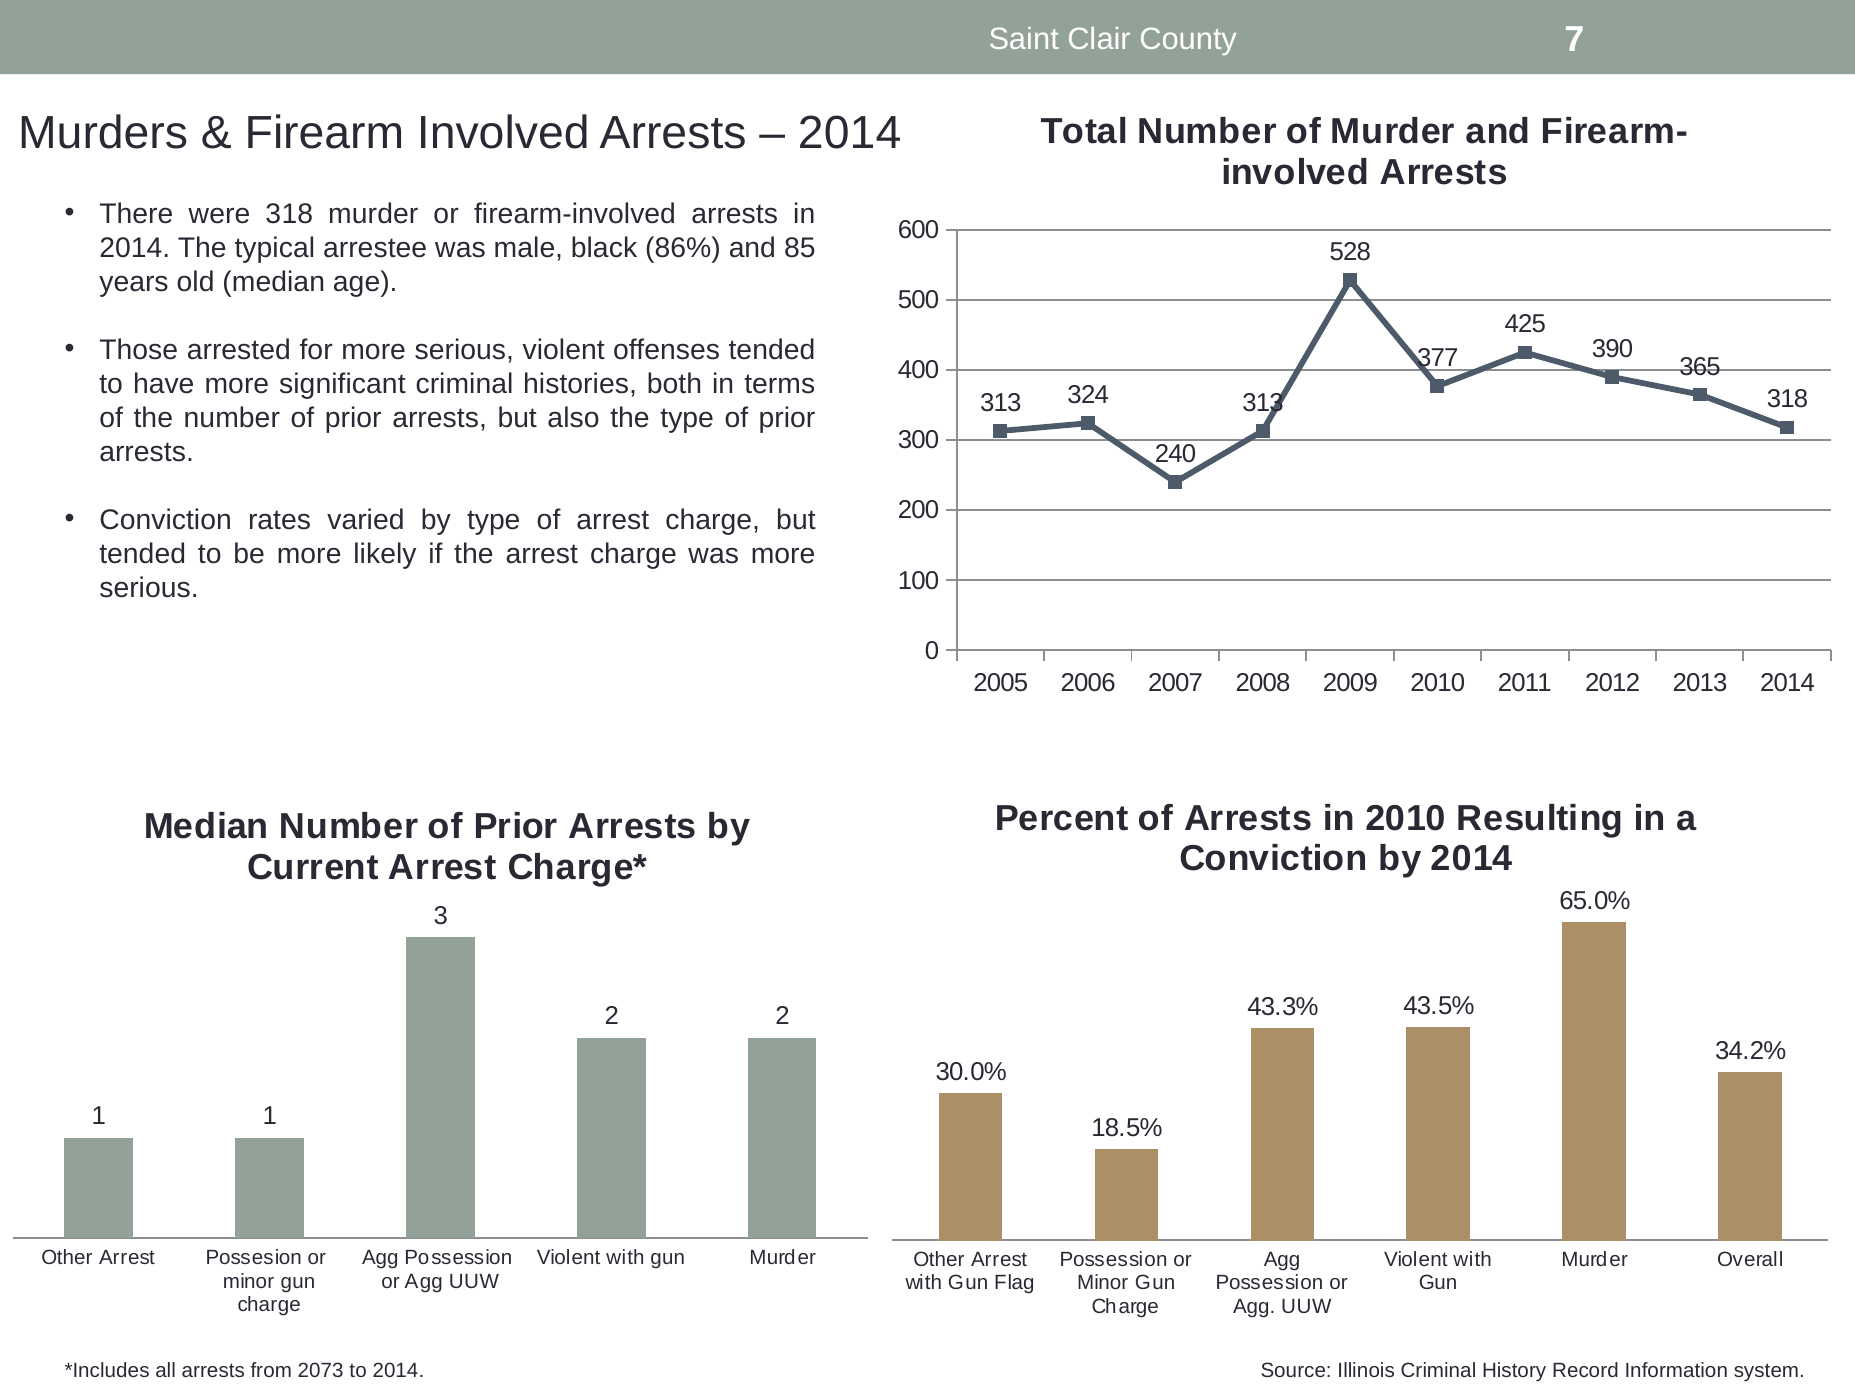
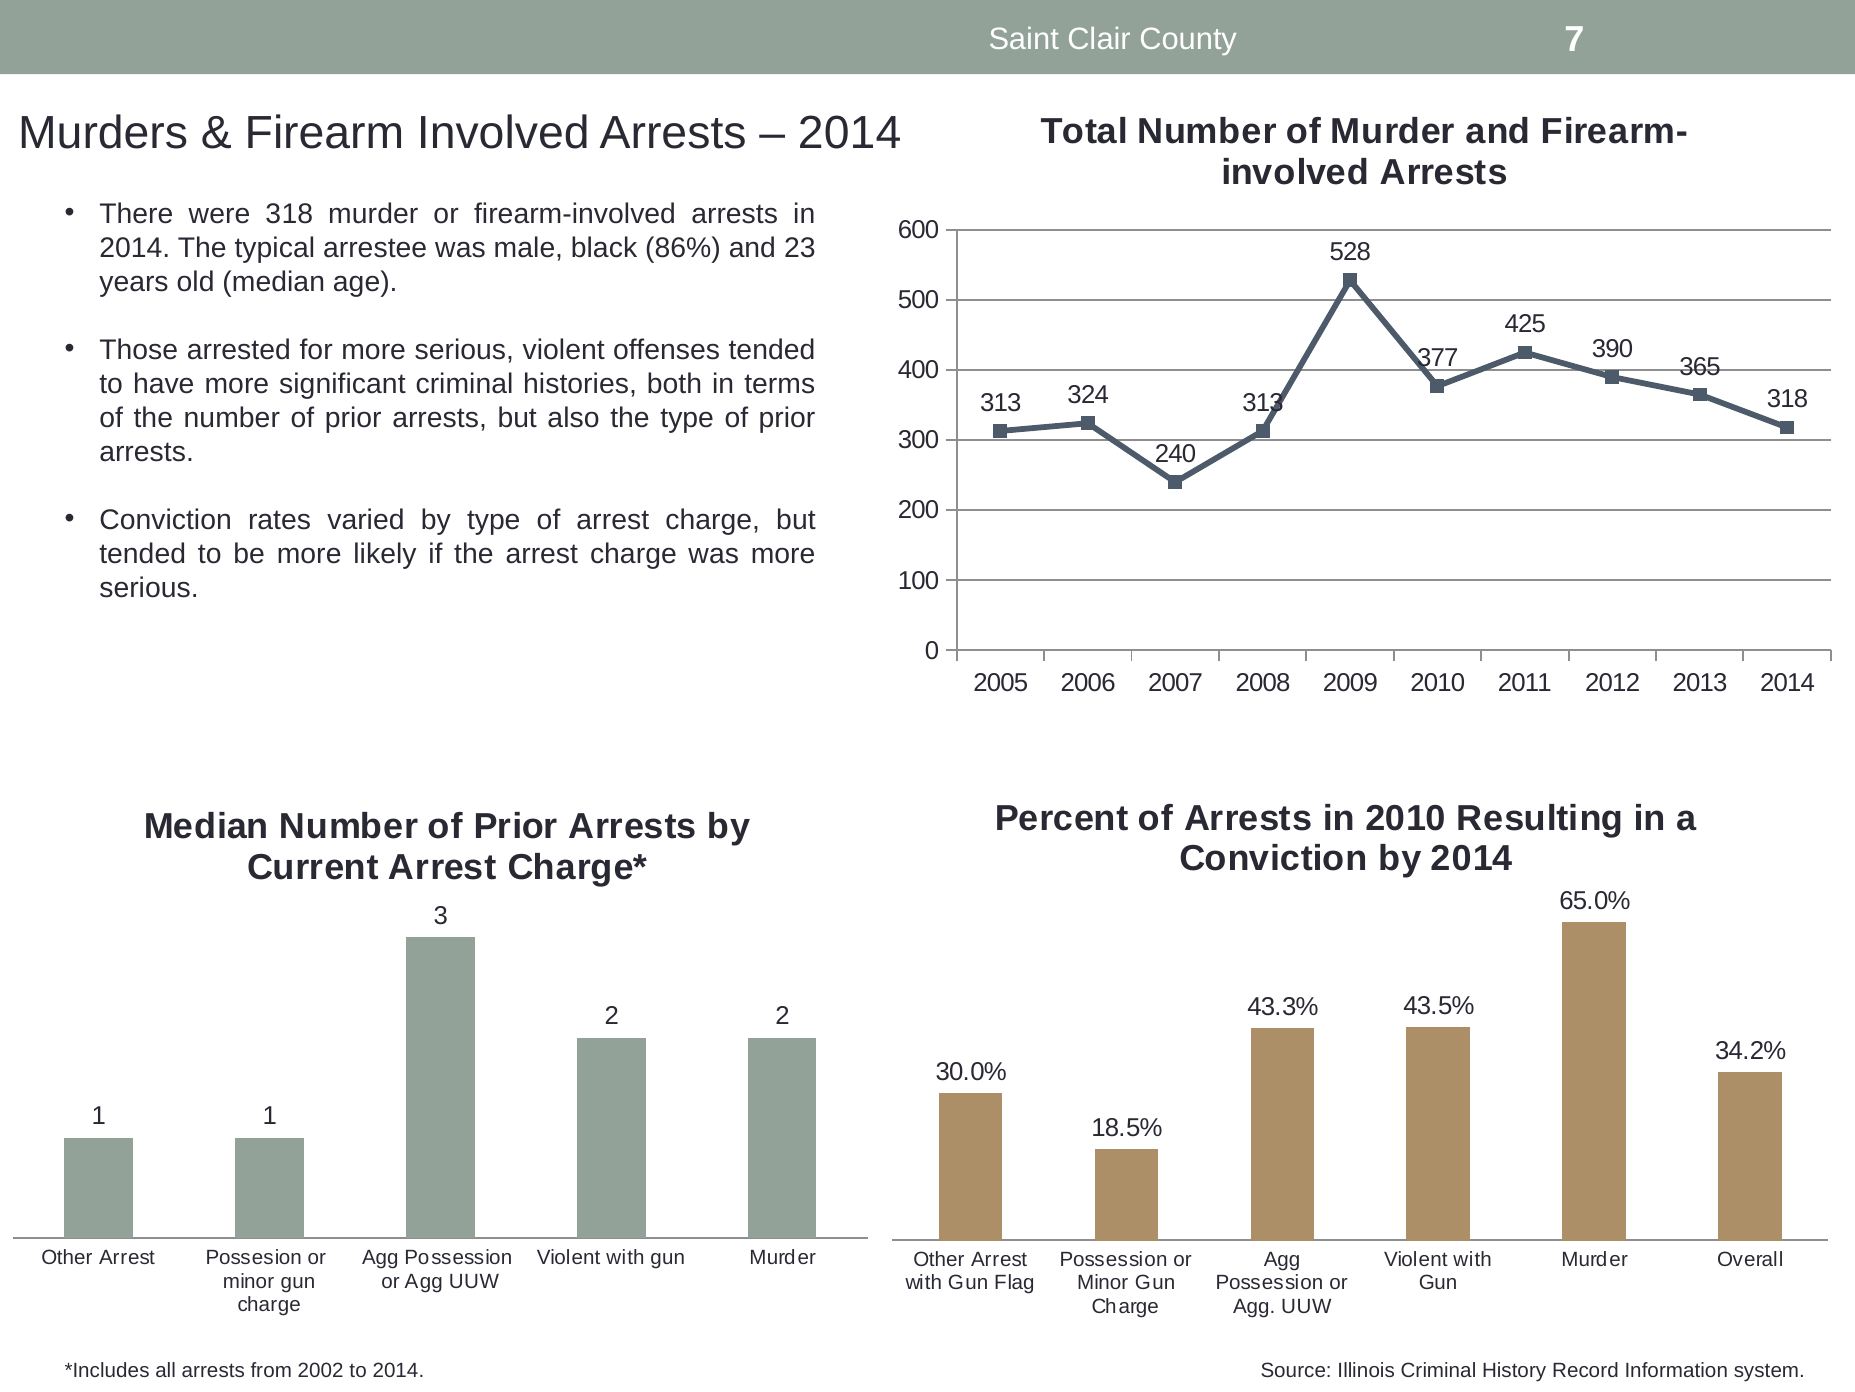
85: 85 -> 23
2073: 2073 -> 2002
